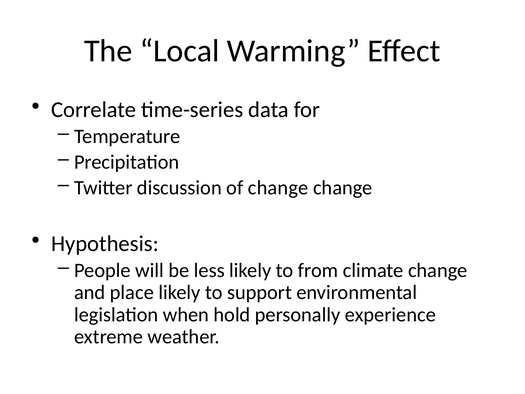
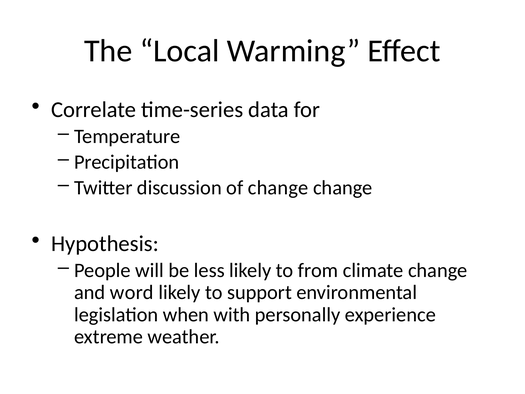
place: place -> word
hold: hold -> with
